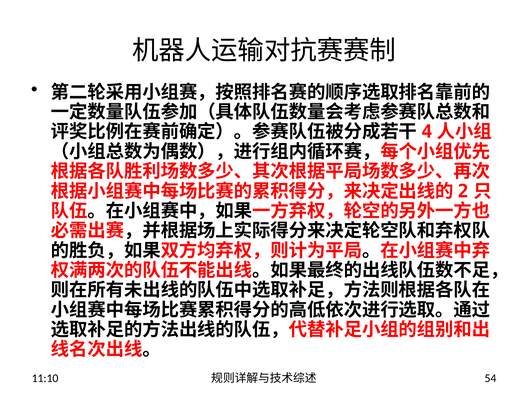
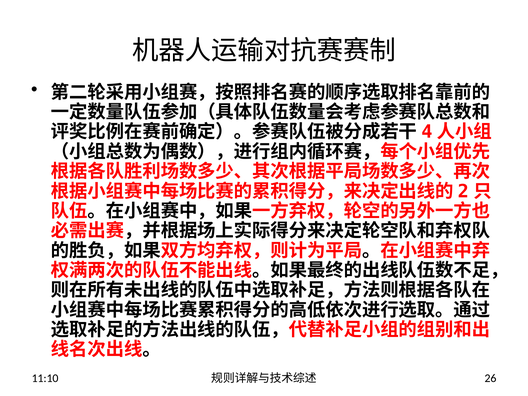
54: 54 -> 26
